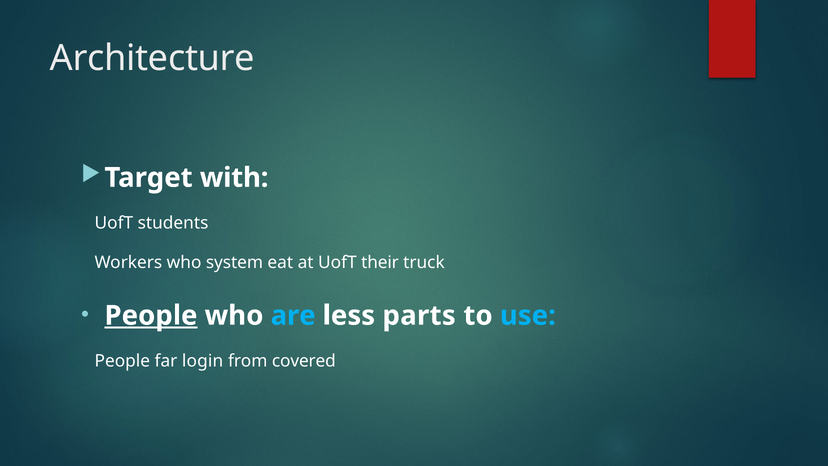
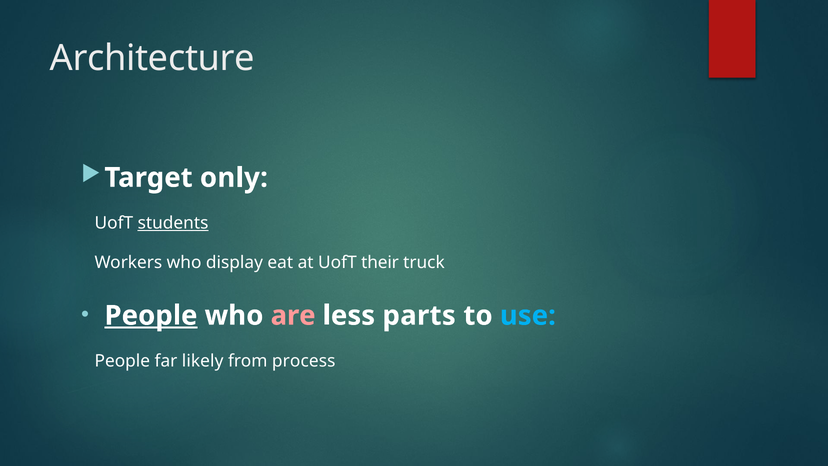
with: with -> only
students underline: none -> present
system: system -> display
are colour: light blue -> pink
login: login -> likely
covered: covered -> process
